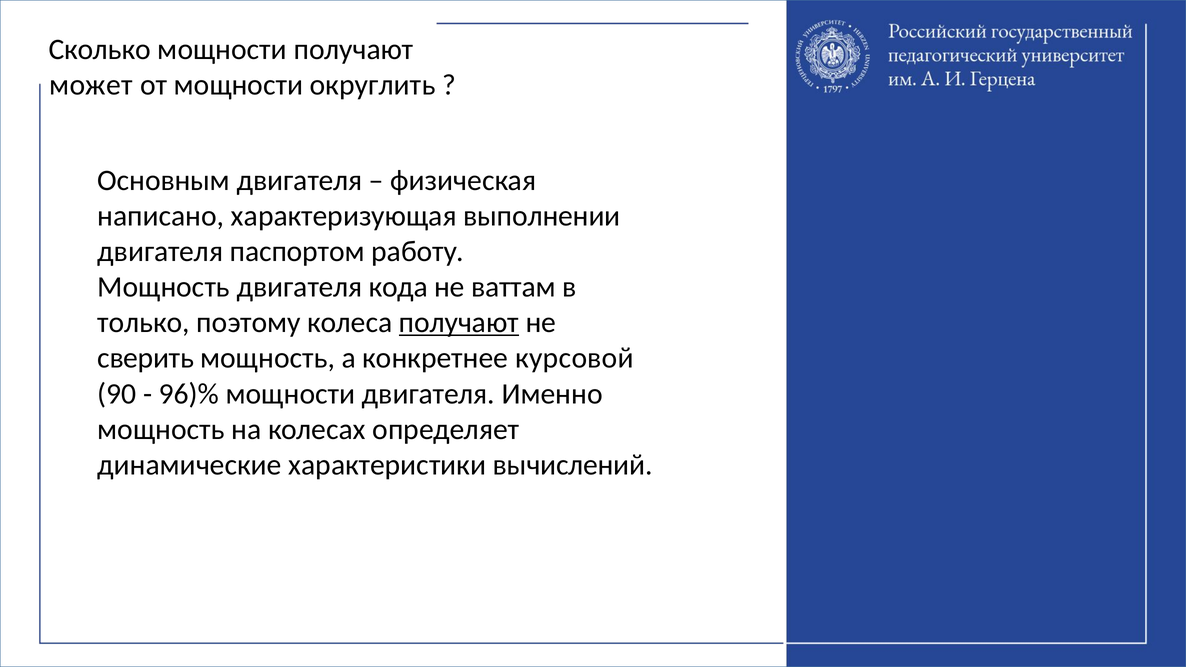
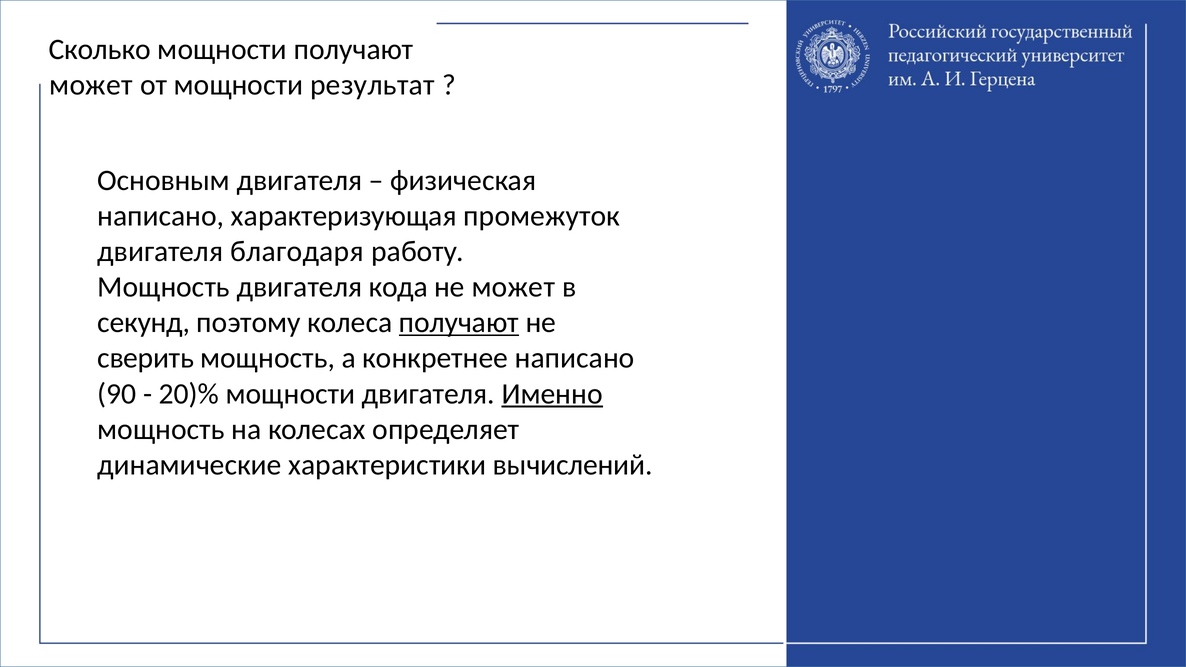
округлить: округлить -> результат
выполнении: выполнении -> промежуток
паспортом: паспортом -> благодаря
не ваттам: ваттам -> может
только: только -> секунд
конкретнее курсовой: курсовой -> написано
96)%: 96)% -> 20)%
Именно underline: none -> present
